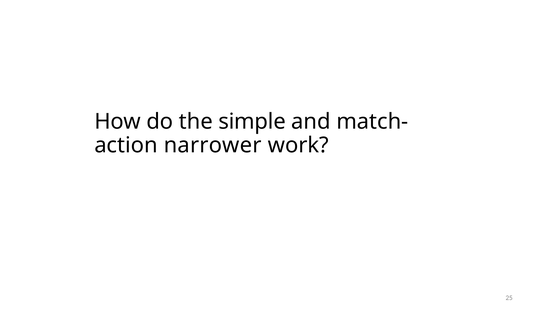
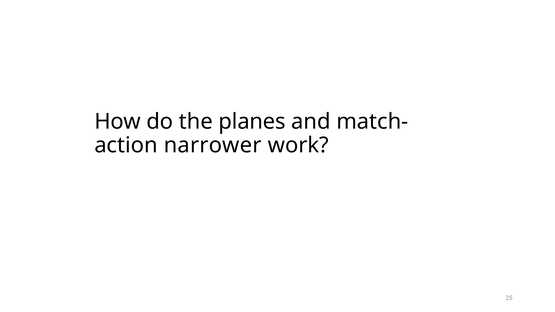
simple: simple -> planes
